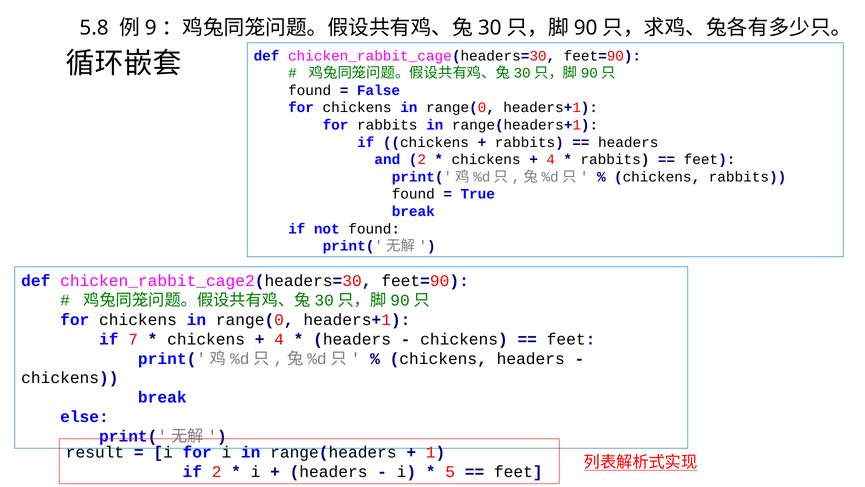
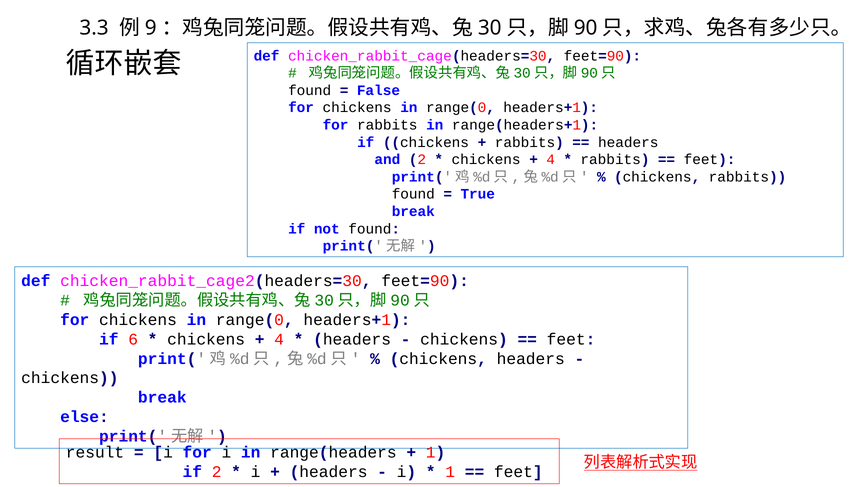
5.8: 5.8 -> 3.3
7: 7 -> 6
5 at (450, 472): 5 -> 1
